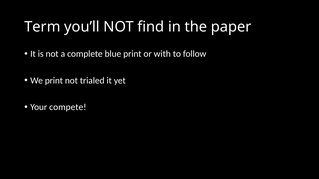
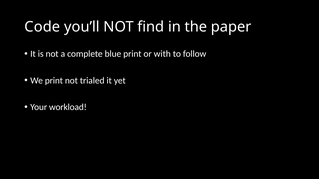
Term: Term -> Code
compete: compete -> workload
